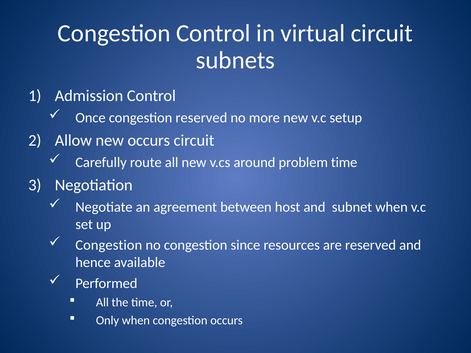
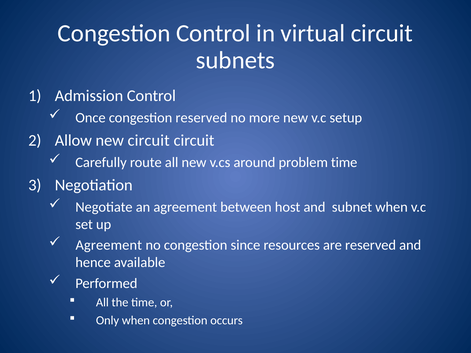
new occurs: occurs -> circuit
Congestion at (109, 245): Congestion -> Agreement
